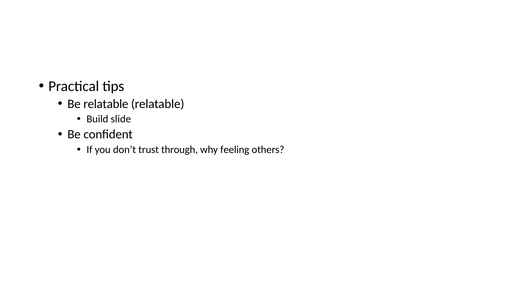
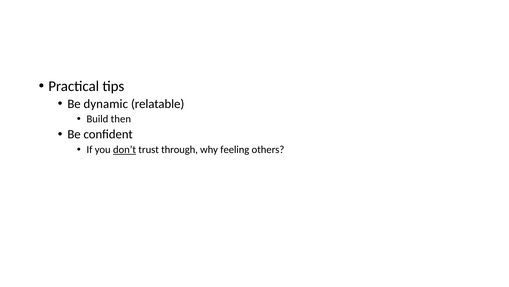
Be relatable: relatable -> dynamic
slide: slide -> then
don’t underline: none -> present
